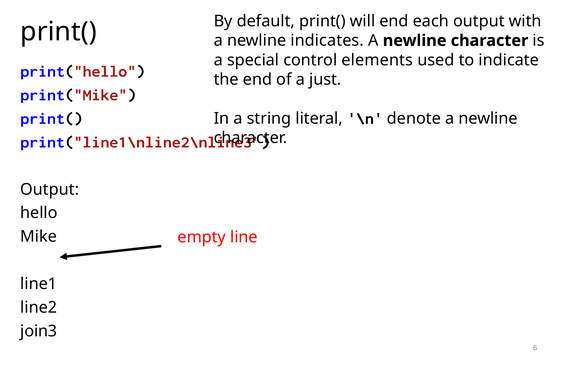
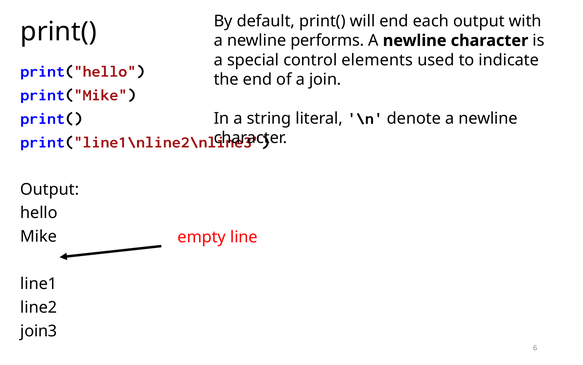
indicates: indicates -> performs
just: just -> join
